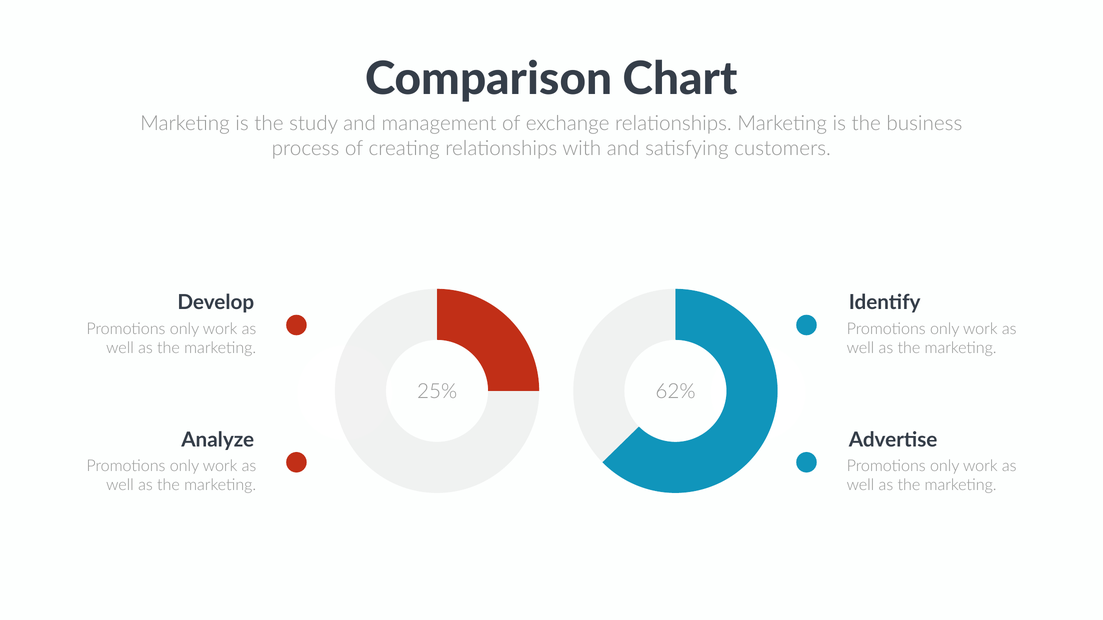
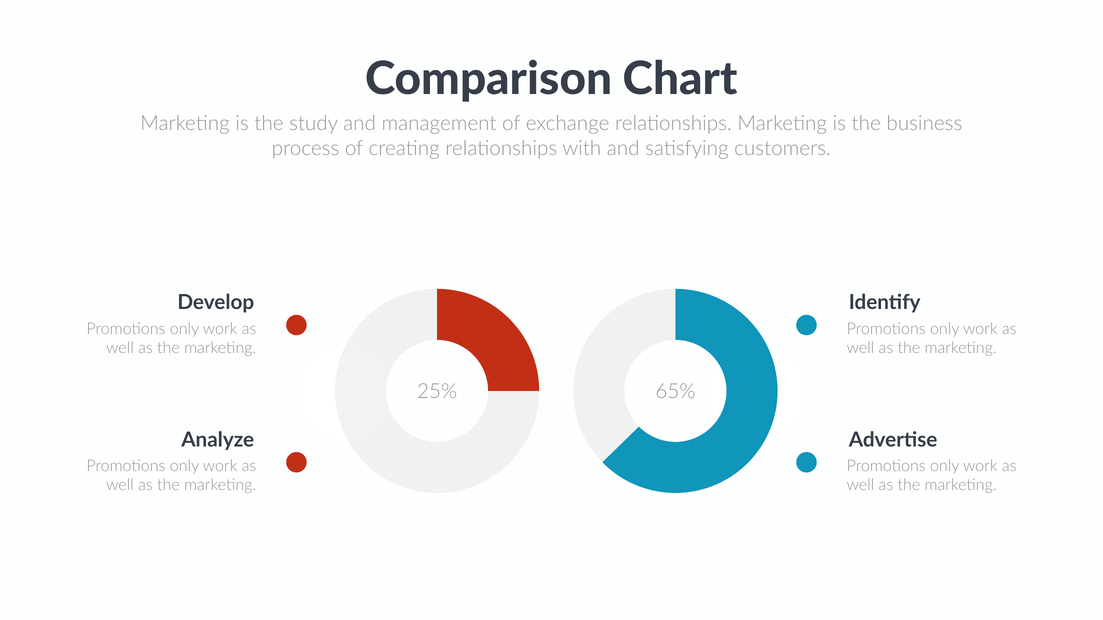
62%: 62% -> 65%
